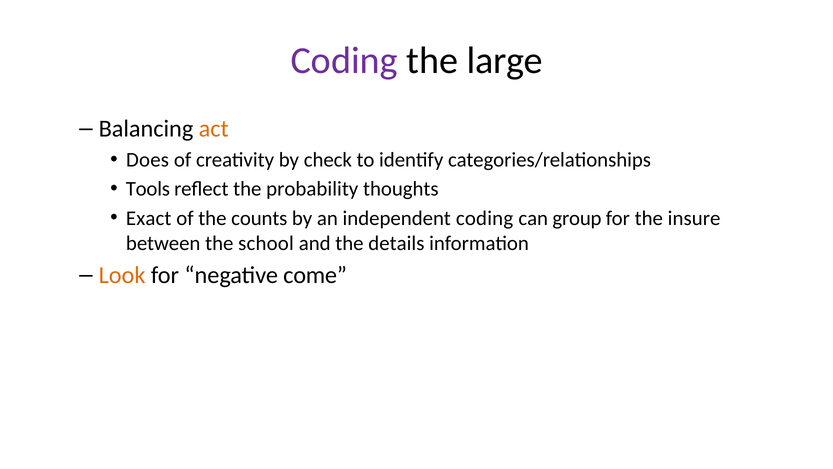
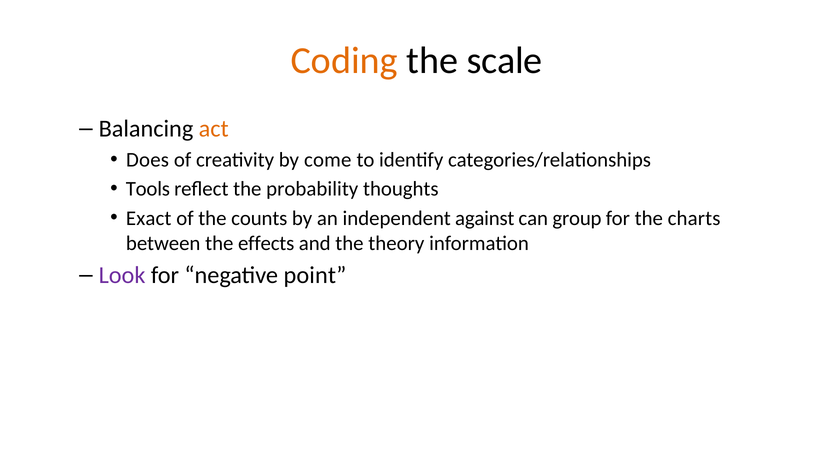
Coding at (344, 60) colour: purple -> orange
large: large -> scale
check: check -> come
independent coding: coding -> against
insure: insure -> charts
school: school -> effects
details: details -> theory
Look colour: orange -> purple
come: come -> point
